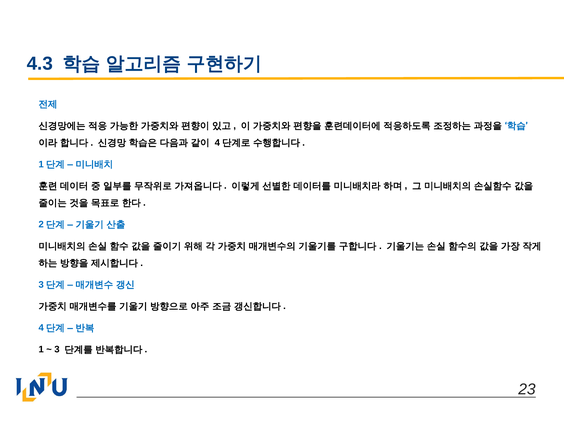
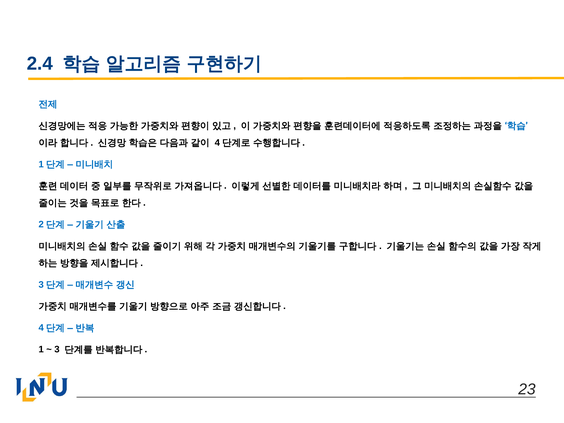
4.3: 4.3 -> 2.4
